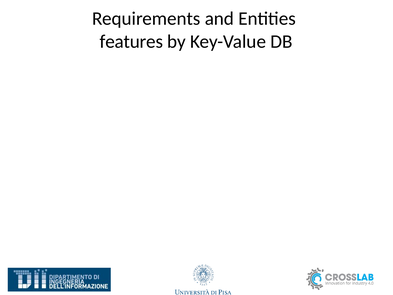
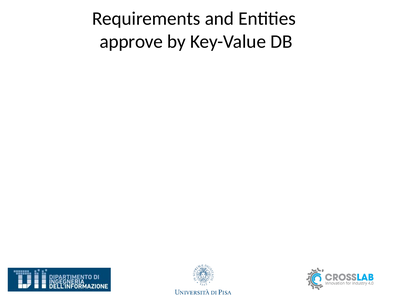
features: features -> approve
